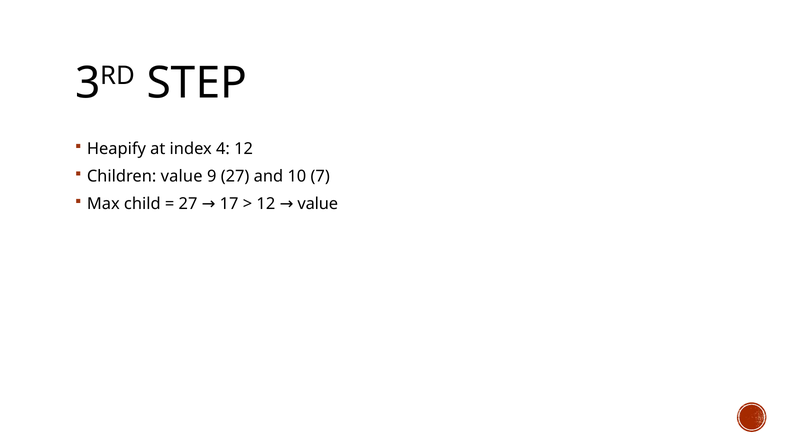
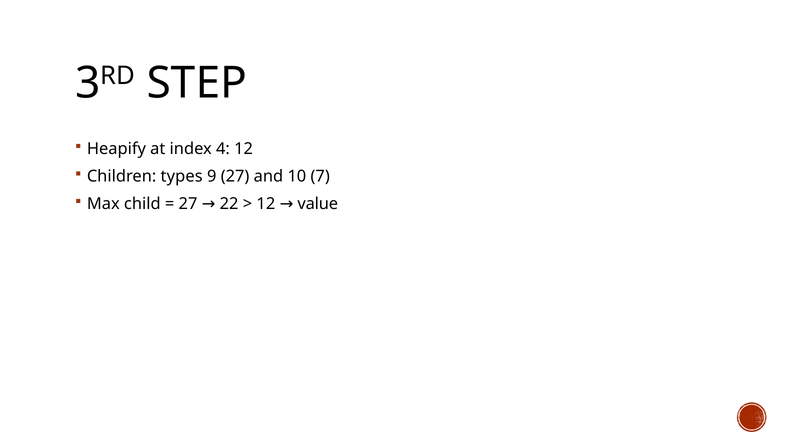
Children value: value -> types
17: 17 -> 22
